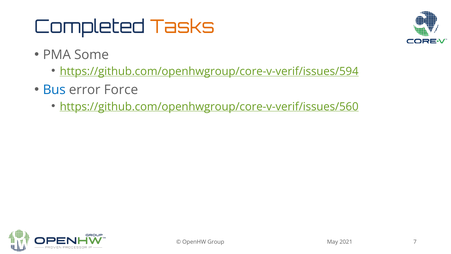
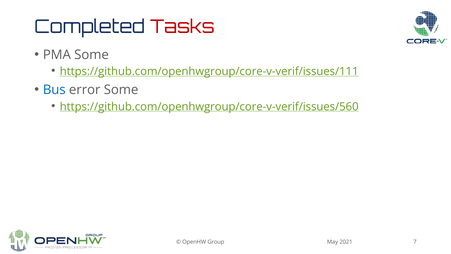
Tasks colour: orange -> red
https://github.com/openhwgroup/core-v-verif/issues/594: https://github.com/openhwgroup/core-v-verif/issues/594 -> https://github.com/openhwgroup/core-v-verif/issues/111
error Force: Force -> Some
